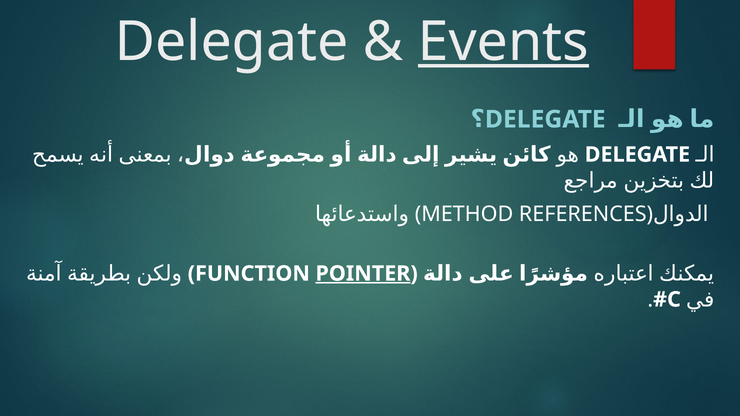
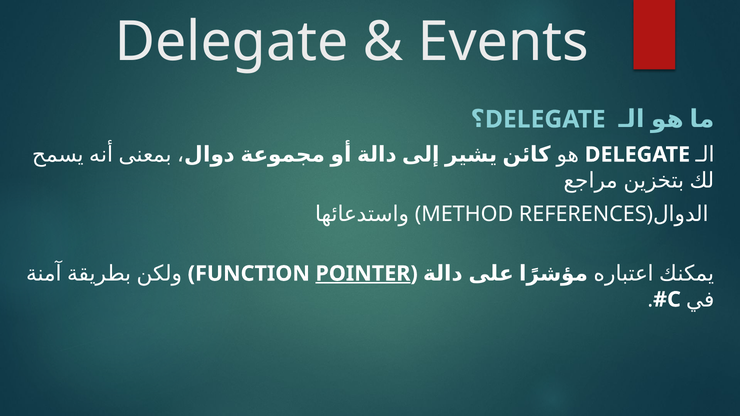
Events underline: present -> none
